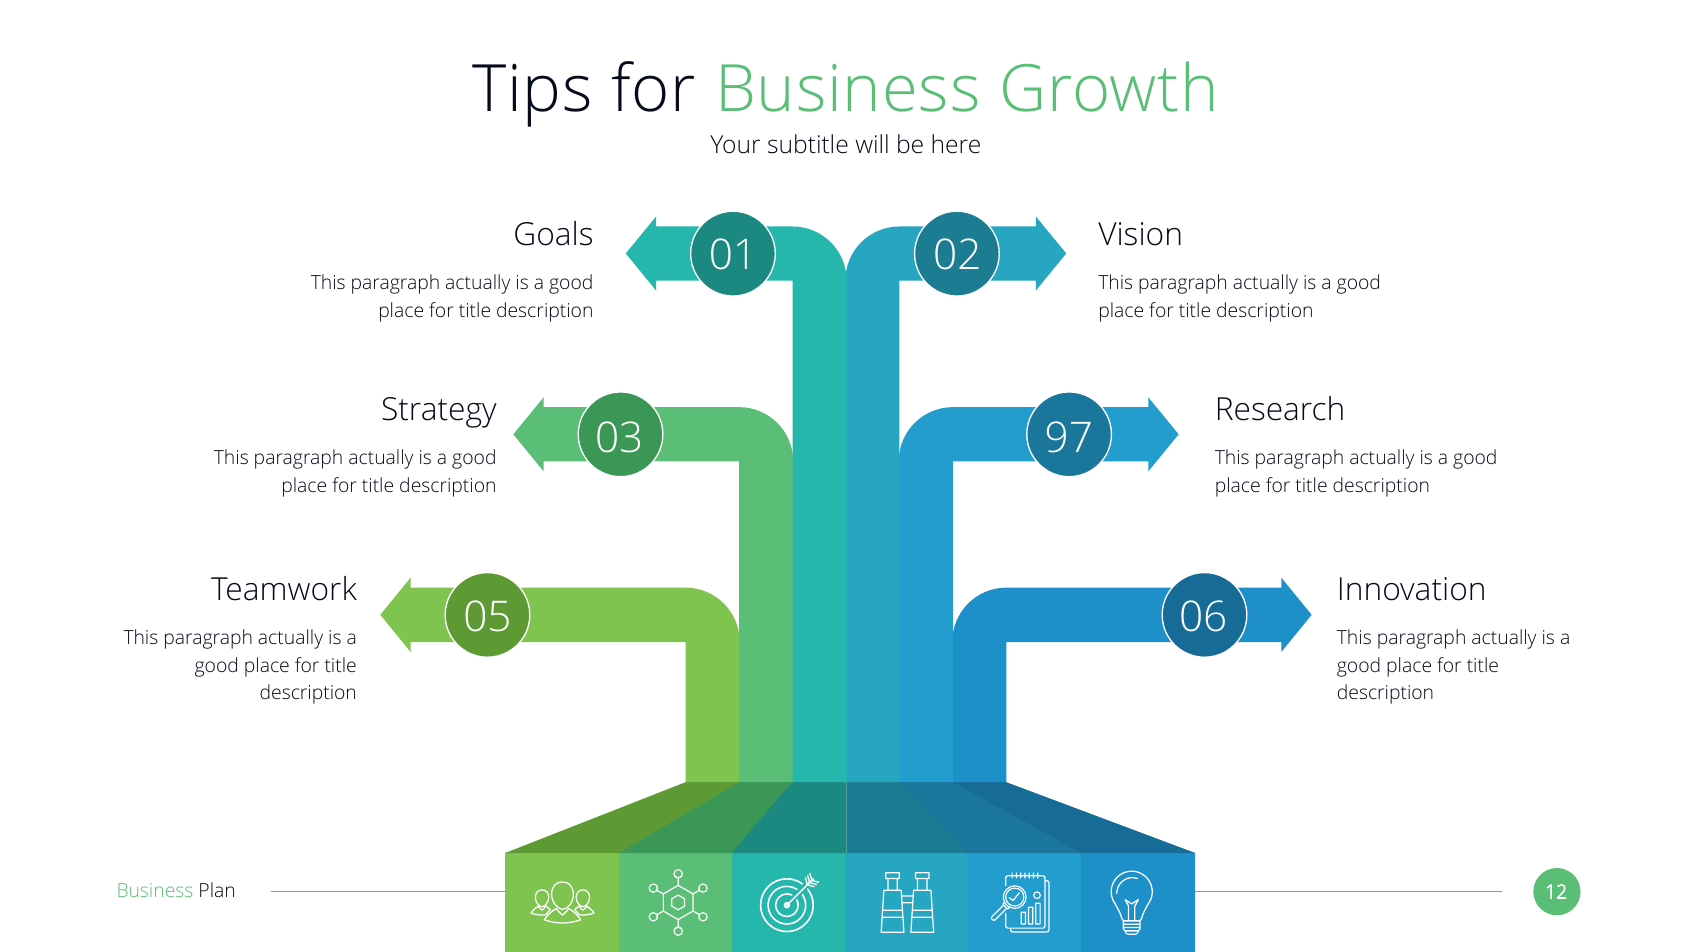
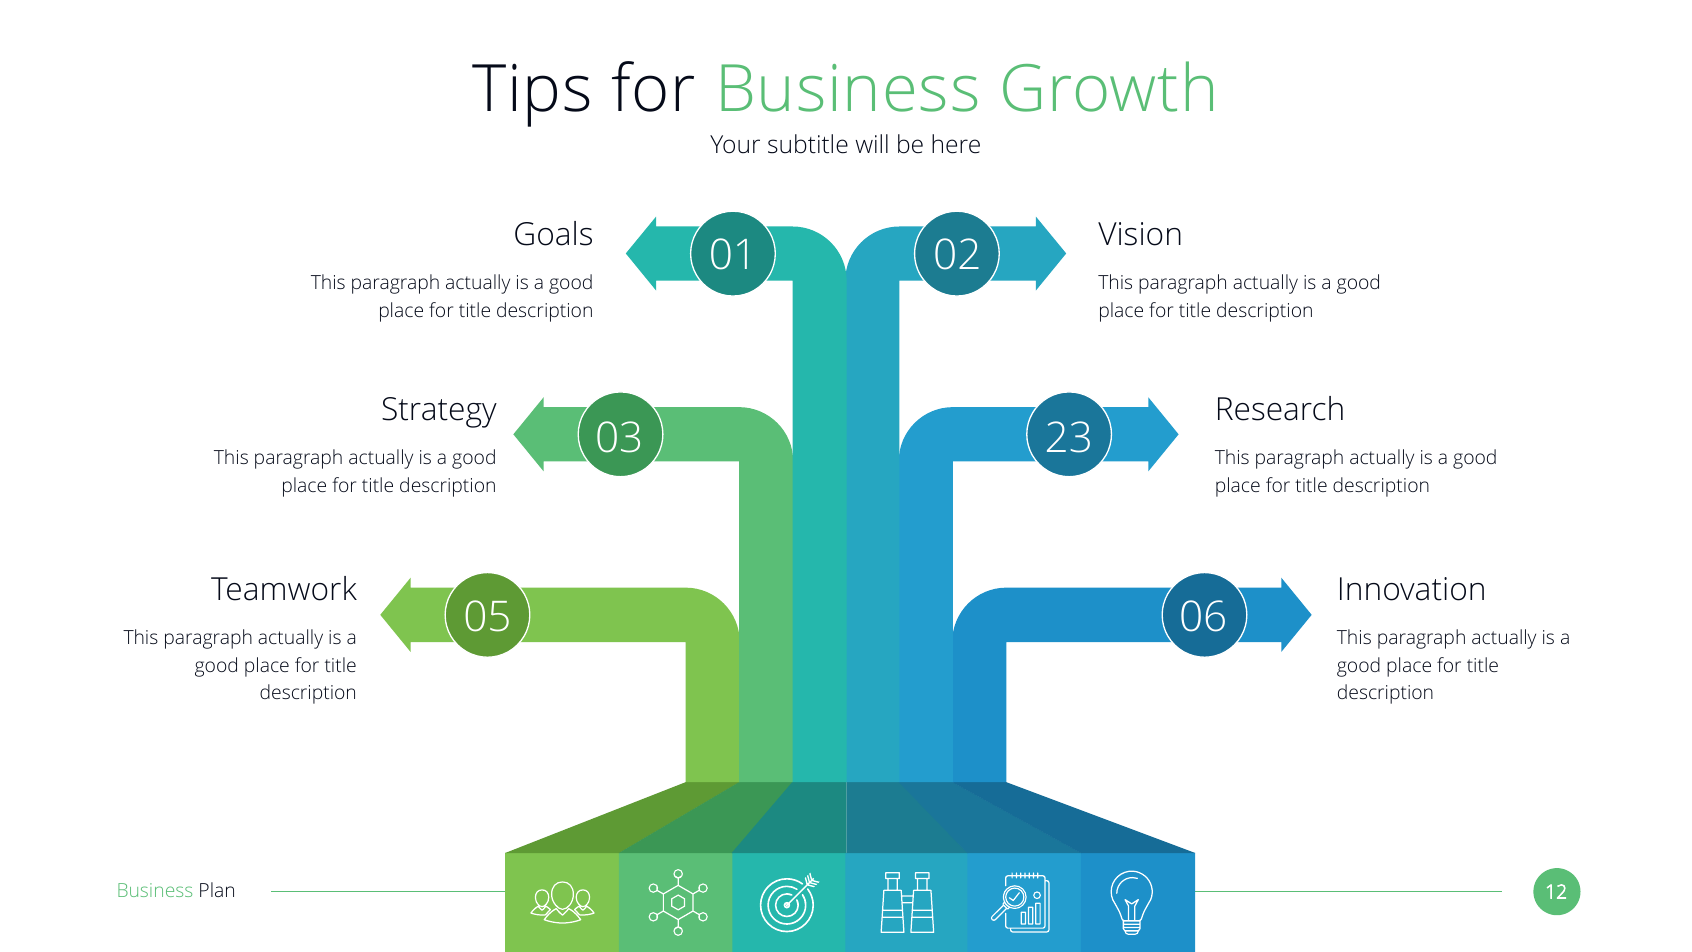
97: 97 -> 23
